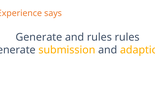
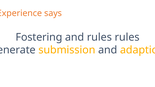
Generate at (39, 37): Generate -> Fostering
